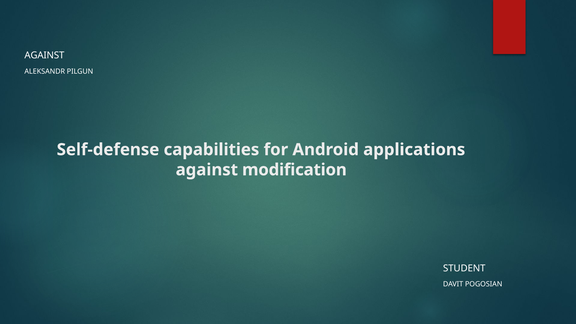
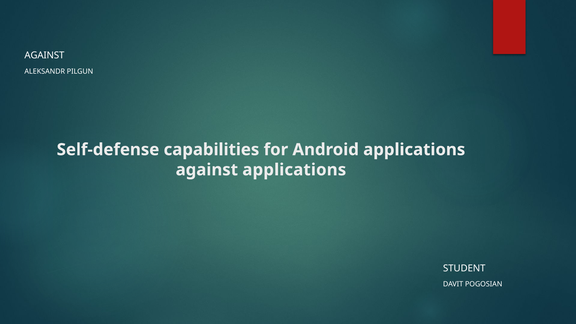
against modification: modification -> applications
